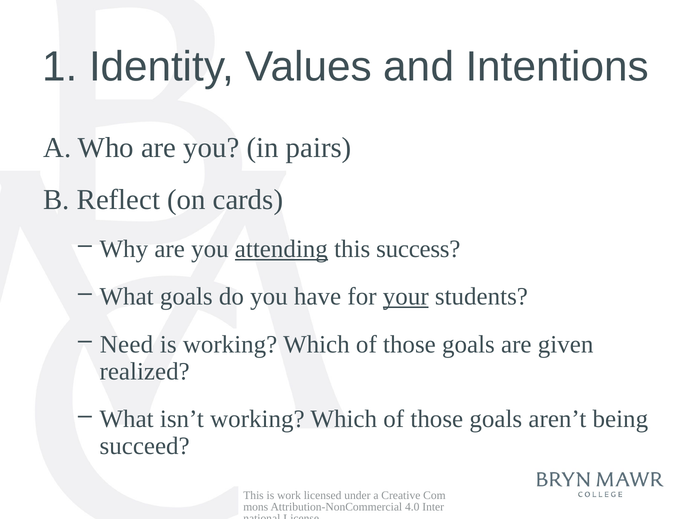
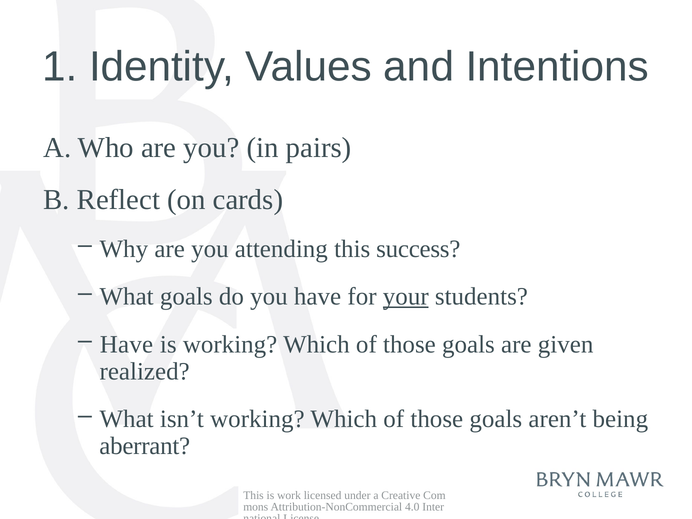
attending underline: present -> none
Need at (126, 344): Need -> Have
succeed: succeed -> aberrant
